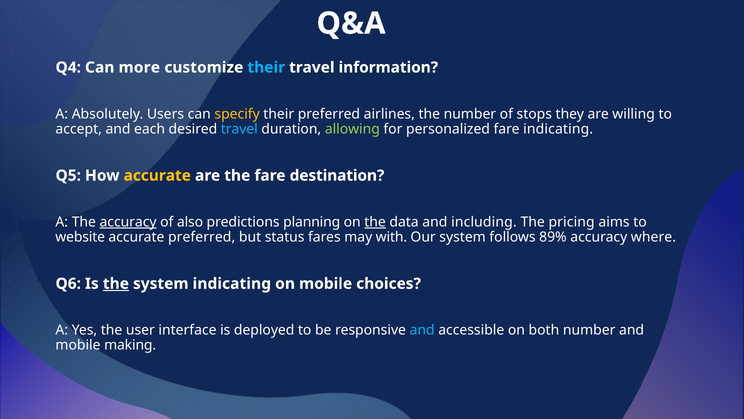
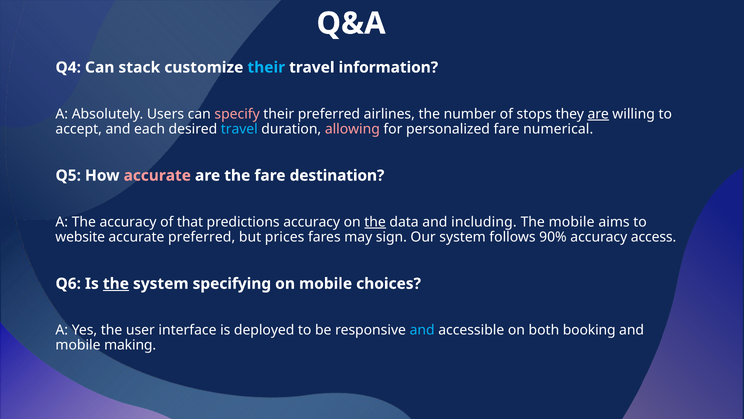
more: more -> stack
specify colour: yellow -> pink
are at (598, 114) underline: none -> present
allowing colour: light green -> pink
fare indicating: indicating -> numerical
accurate at (157, 175) colour: yellow -> pink
accuracy at (128, 222) underline: present -> none
also: also -> that
predictions planning: planning -> accuracy
The pricing: pricing -> mobile
status: status -> prices
with: with -> sign
89%: 89% -> 90%
where: where -> access
system indicating: indicating -> specifying
both number: number -> booking
